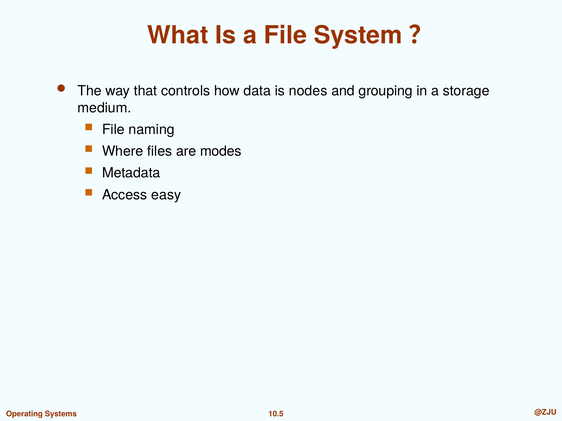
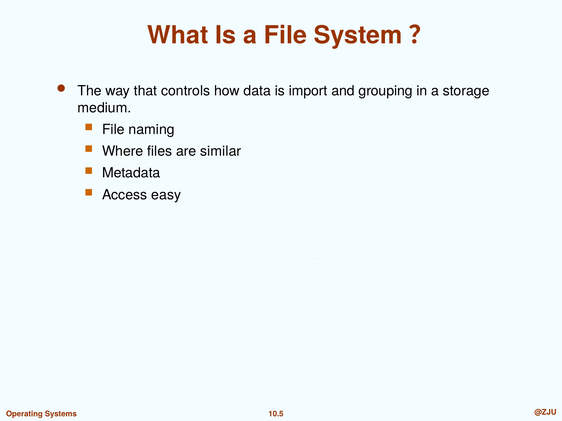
nodes: nodes -> import
modes: modes -> similar
